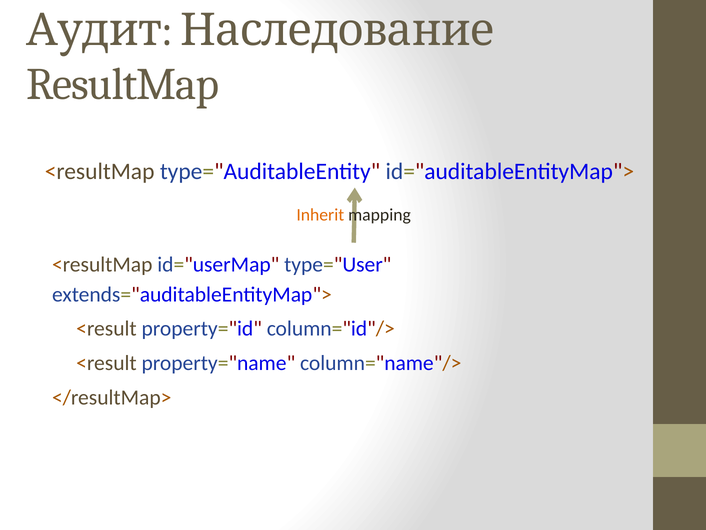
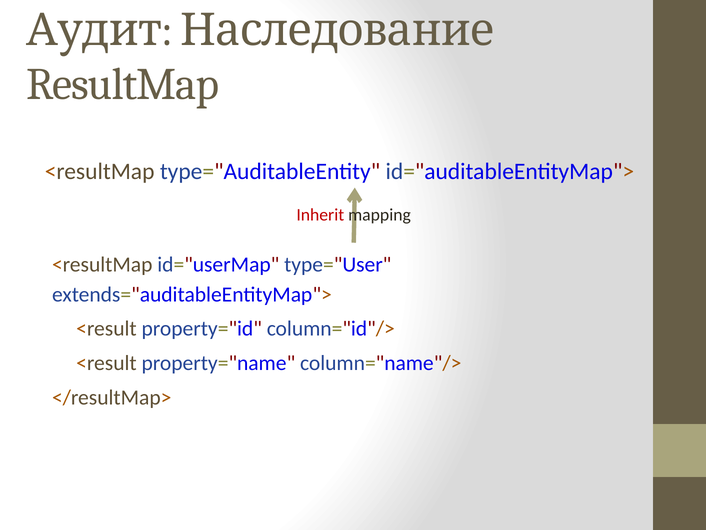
Inherit colour: orange -> red
